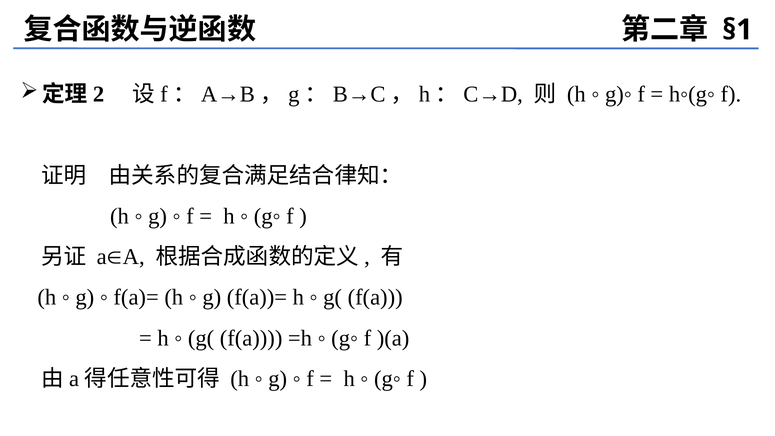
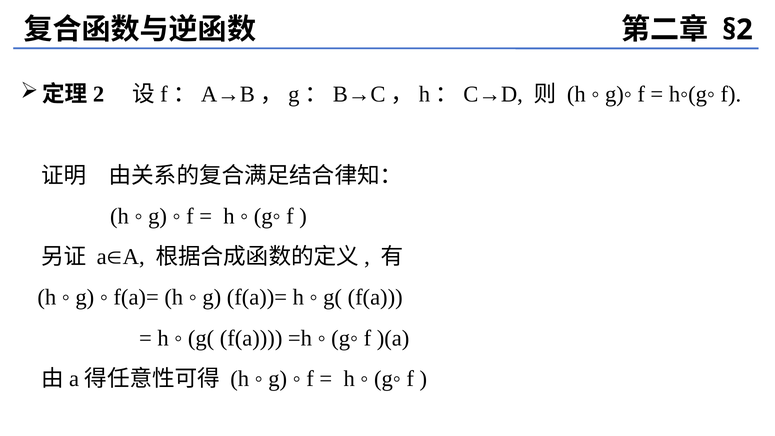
§1: §1 -> §2
